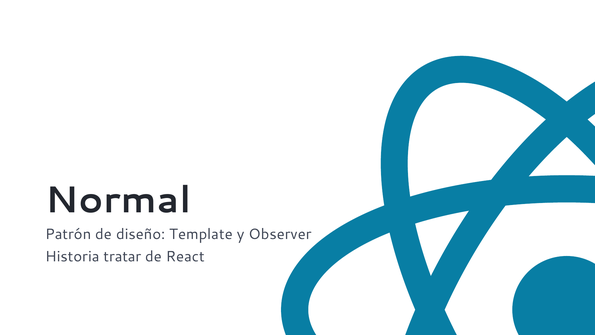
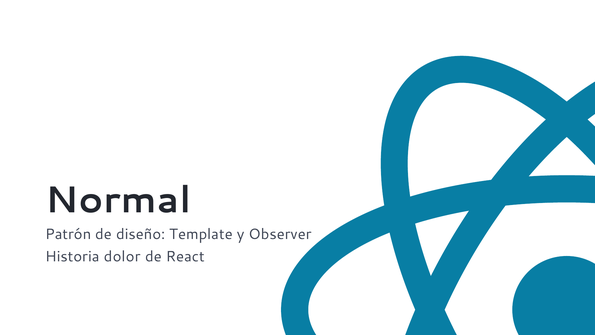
tratar: tratar -> dolor
